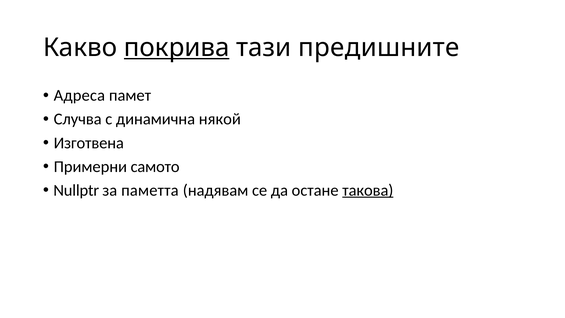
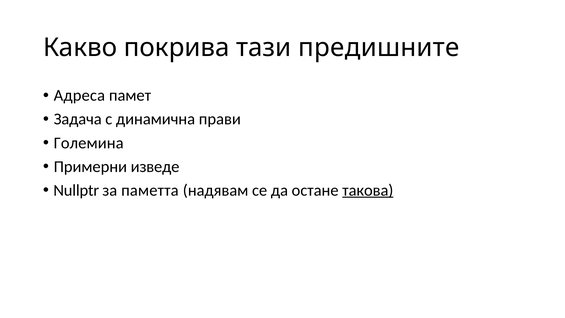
покрива underline: present -> none
Случва: Случва -> Задача
някой: някой -> прави
Изготвена: Изготвена -> Големина
самото: самото -> изведе
